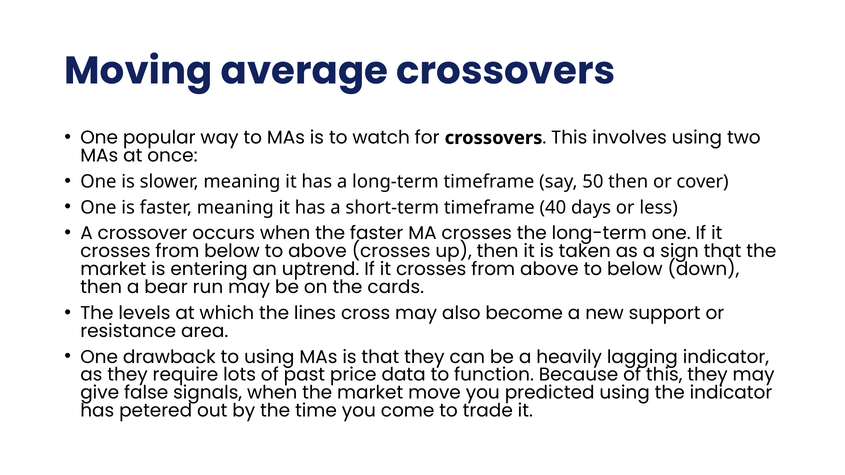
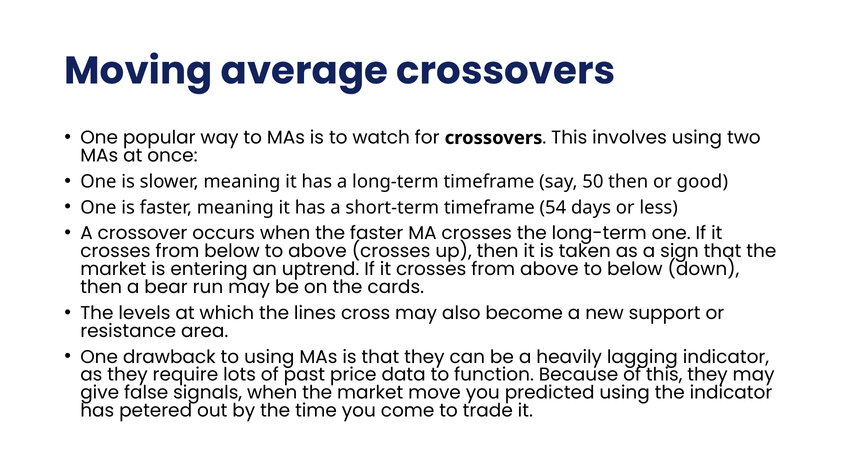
cover: cover -> good
40: 40 -> 54
